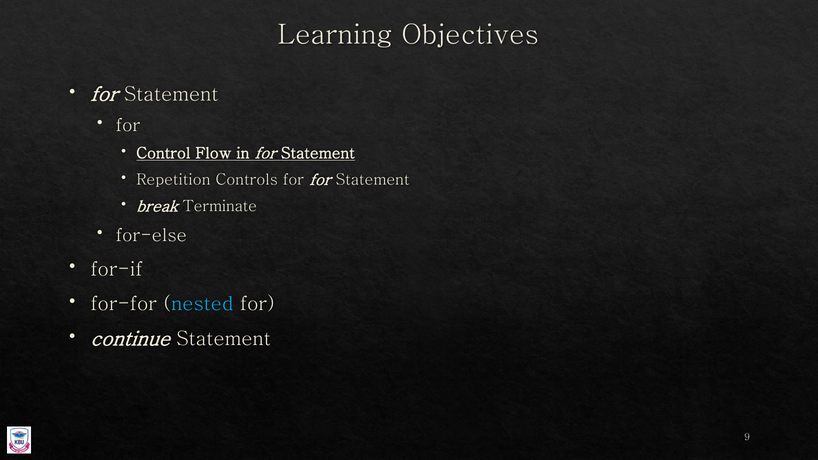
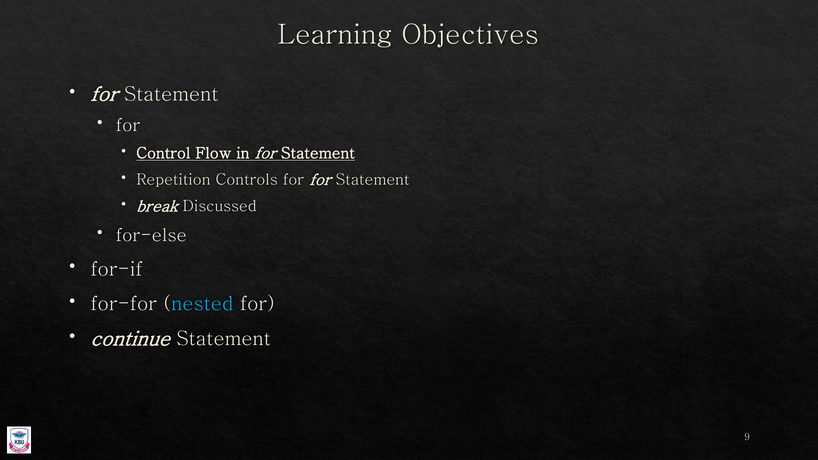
Terminate: Terminate -> Discussed
